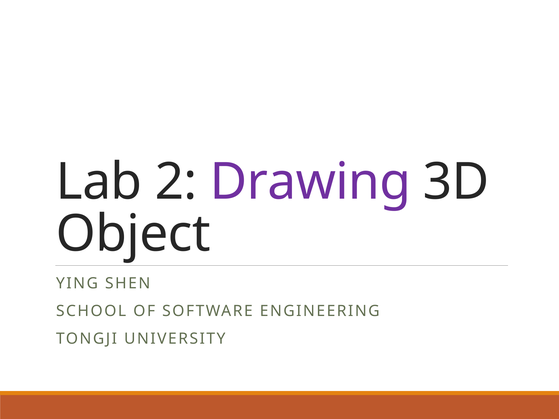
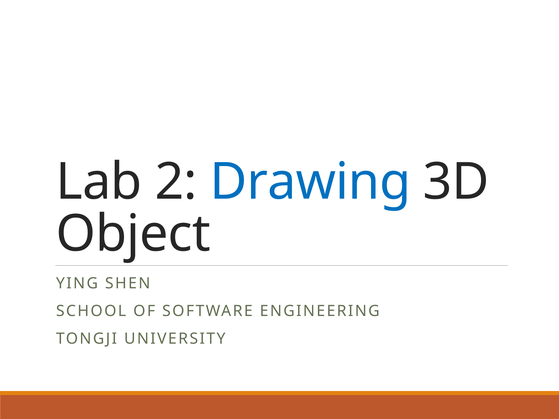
Drawing colour: purple -> blue
